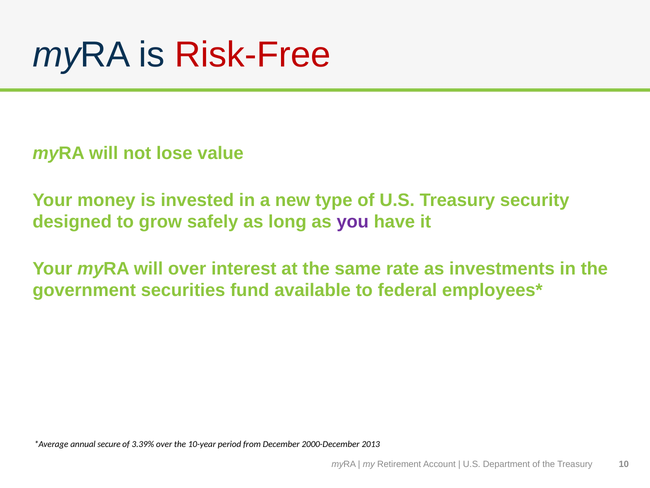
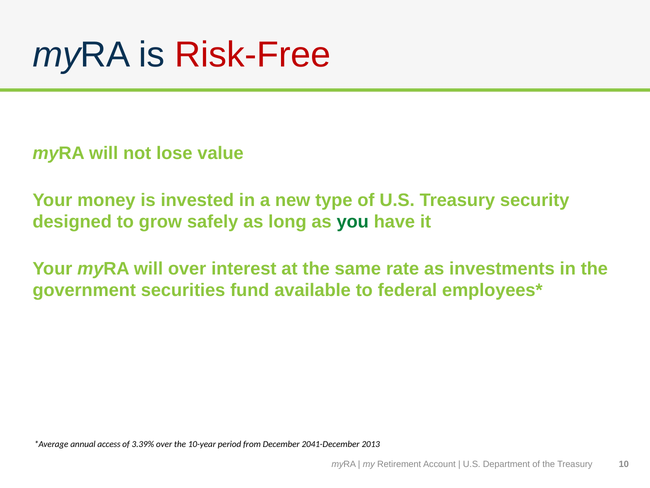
you colour: purple -> green
secure: secure -> access
2000-December: 2000-December -> 2041-December
